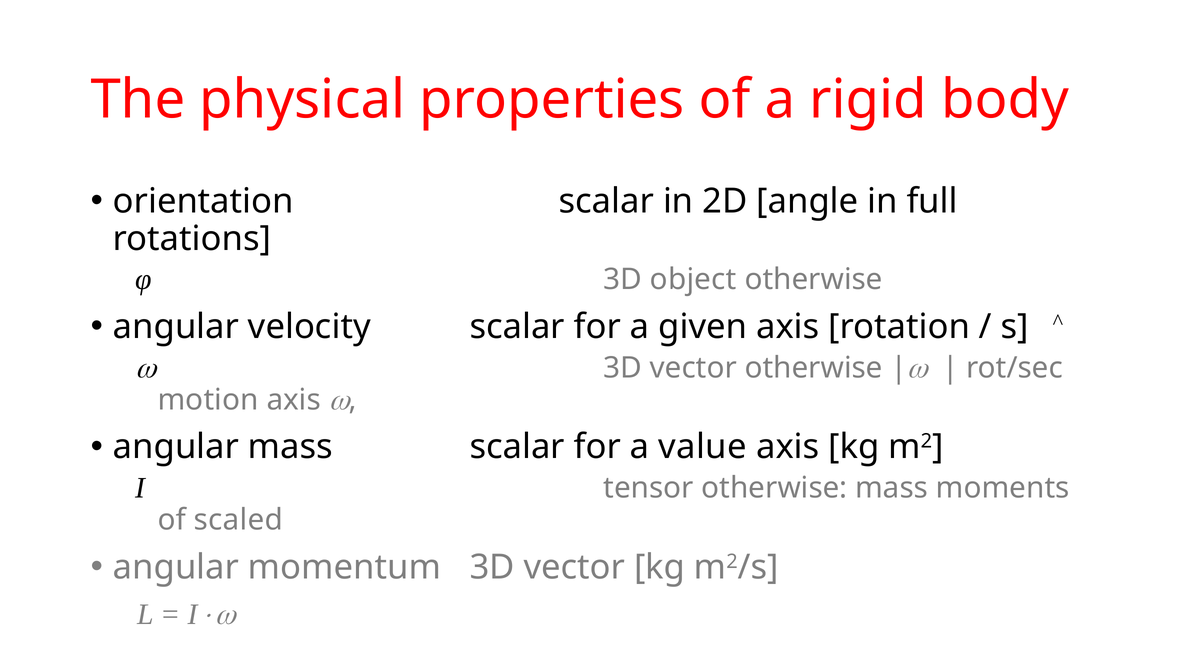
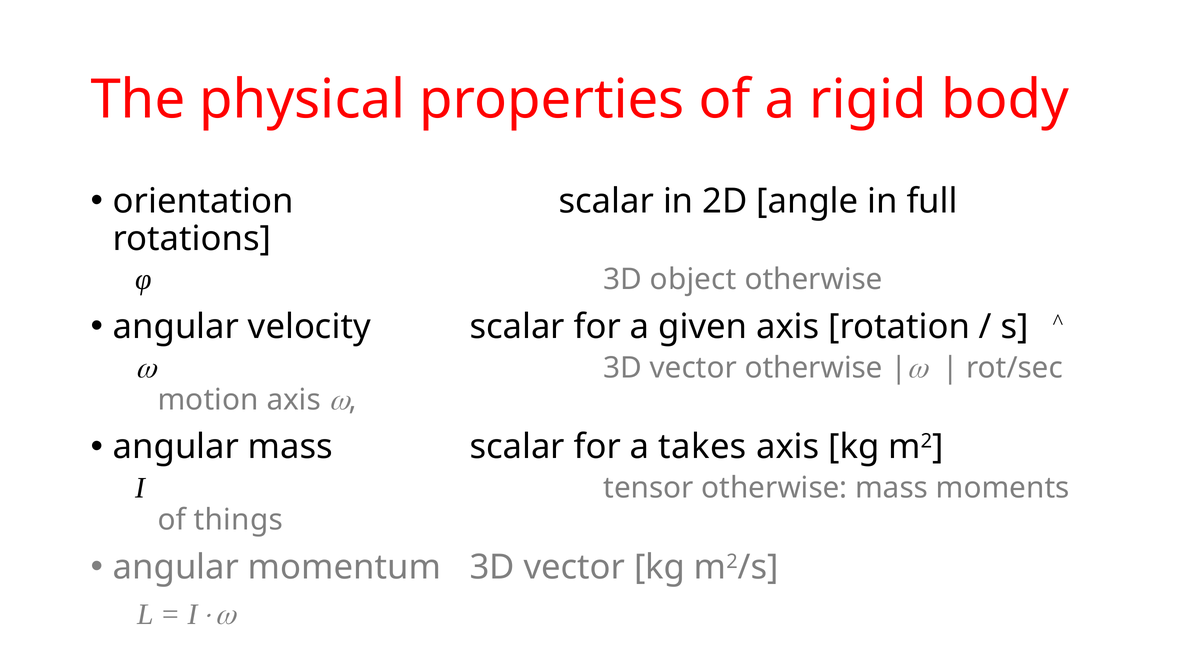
value: value -> takes
scaled: scaled -> things
